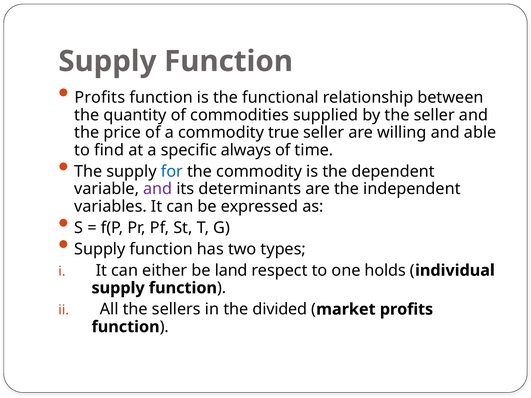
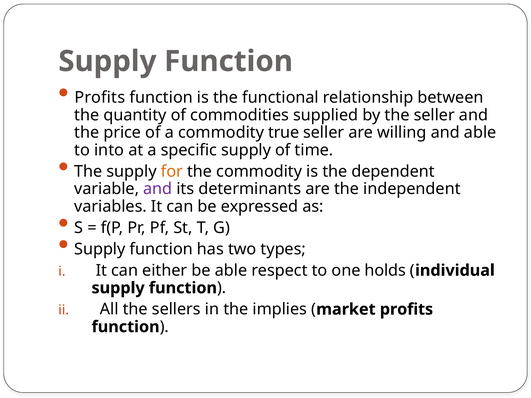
find: find -> into
specific always: always -> supply
for colour: blue -> orange
be land: land -> able
divided: divided -> implies
